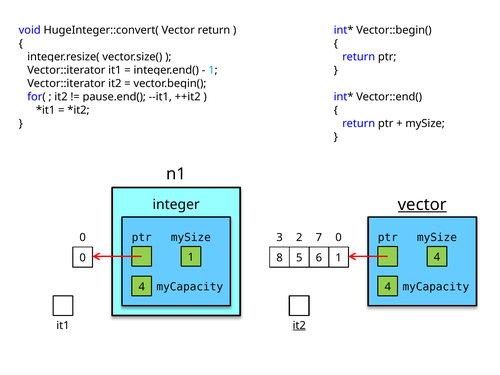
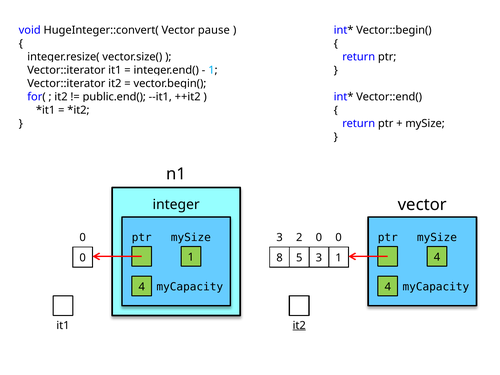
Vector return: return -> pause
pause.end(: pause.end( -> public.end(
vector at (422, 205) underline: present -> none
2 7: 7 -> 0
5 6: 6 -> 3
